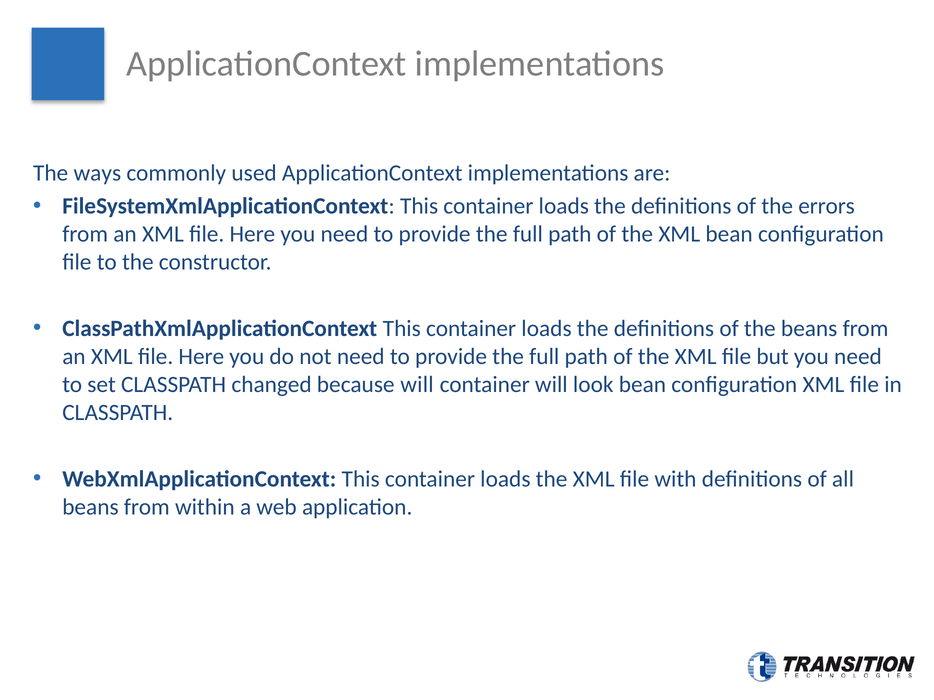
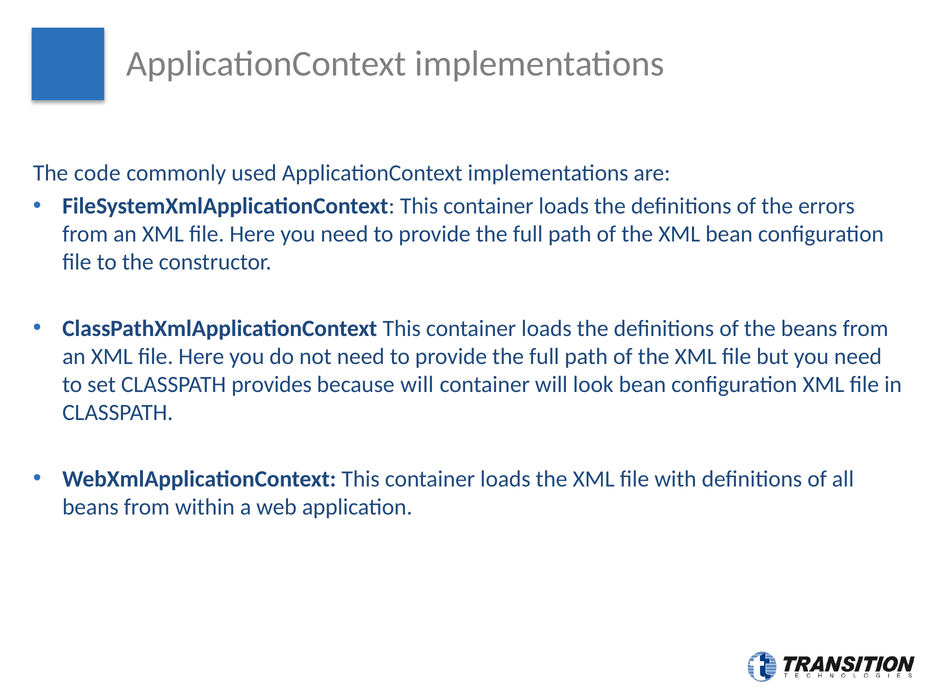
ways: ways -> code
changed: changed -> provides
